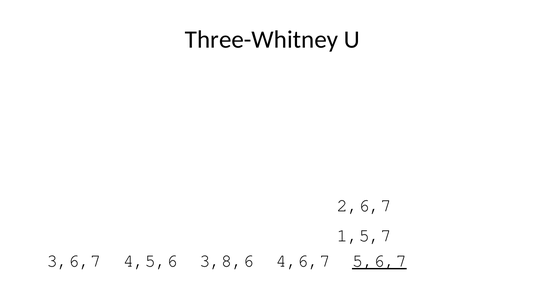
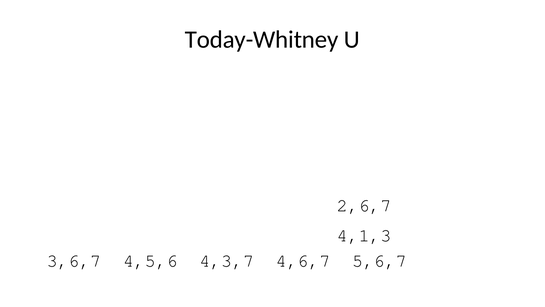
Three-Whitney: Three-Whitney -> Today-Whitney
1,5,7: 1,5,7 -> 4,1,3
3,8,6: 3,8,6 -> 4,3,7
5,6,7 underline: present -> none
